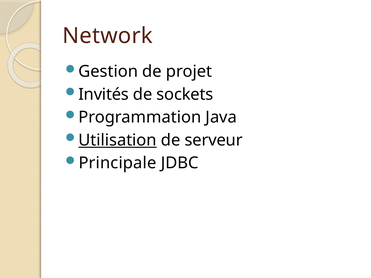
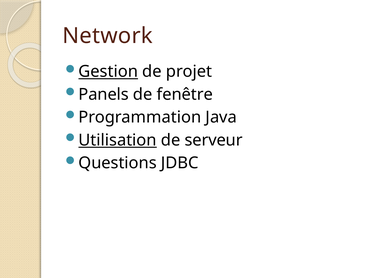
Gestion underline: none -> present
Invités: Invités -> Panels
sockets: sockets -> fenêtre
Principale: Principale -> Questions
